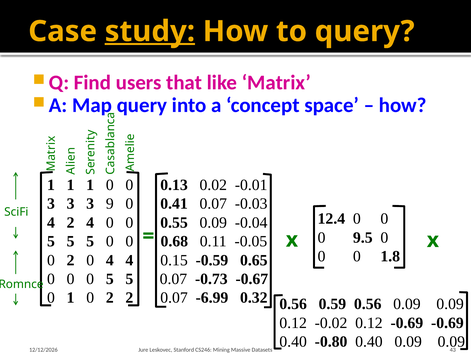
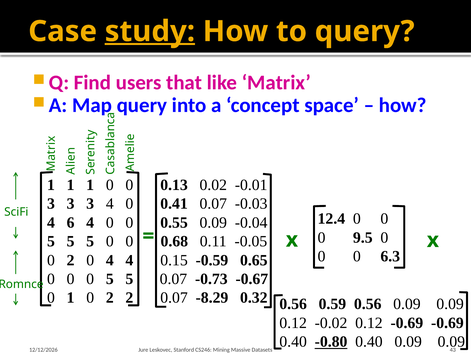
3 9: 9 -> 4
4 2: 2 -> 6
1.8: 1.8 -> 6.3
-6.99: -6.99 -> -8.29
-0.80 underline: none -> present
